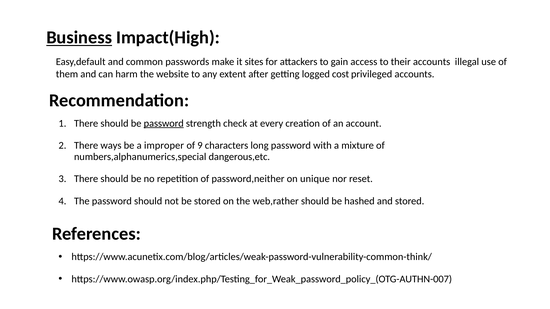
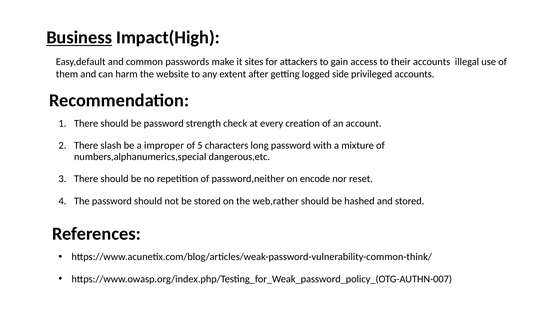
cost: cost -> side
password at (164, 123) underline: present -> none
ways: ways -> slash
9: 9 -> 5
unique: unique -> encode
